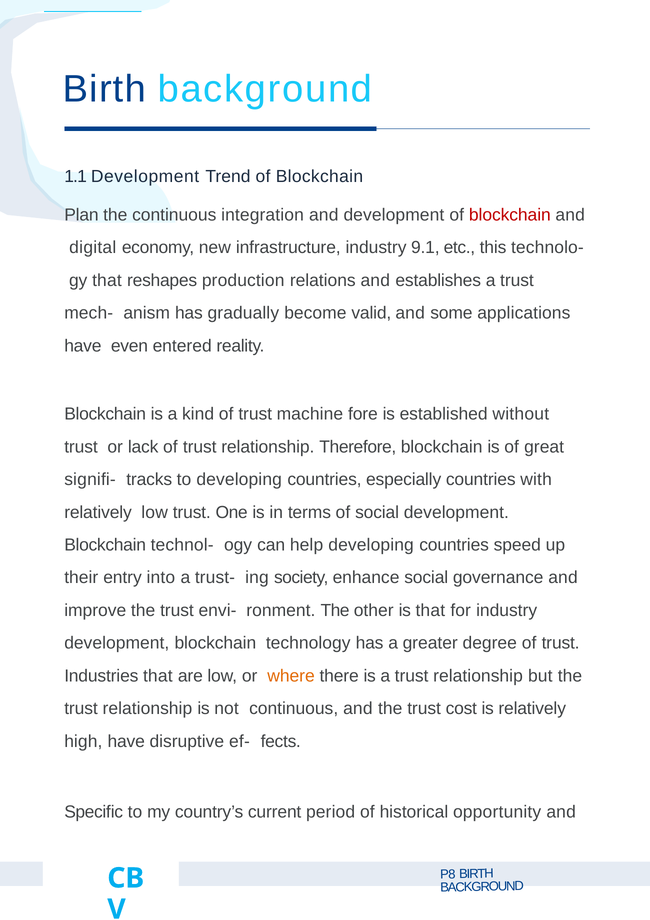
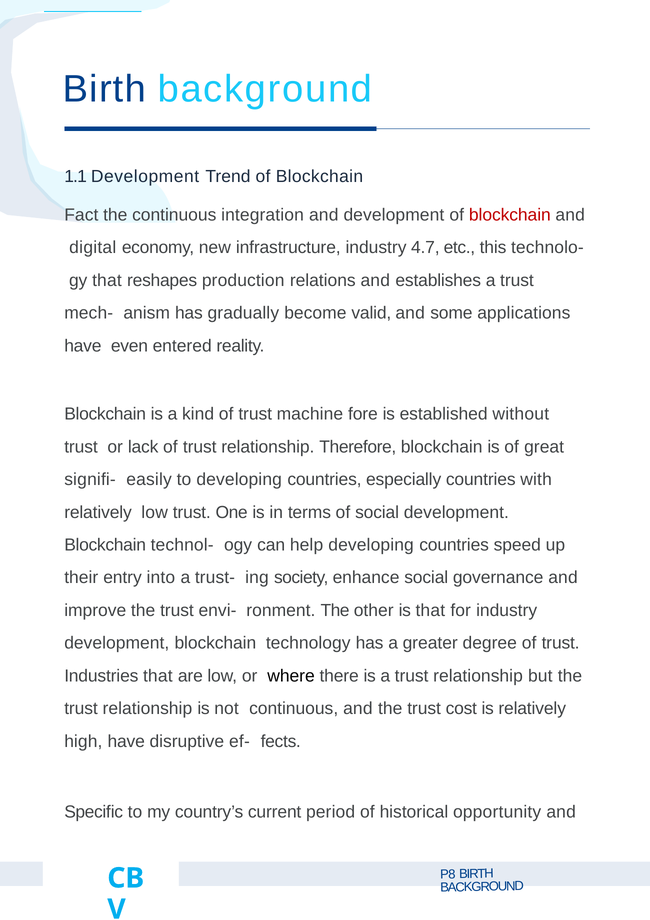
Plan: Plan -> Fact
9.1: 9.1 -> 4.7
tracks: tracks -> easily
where colour: orange -> black
